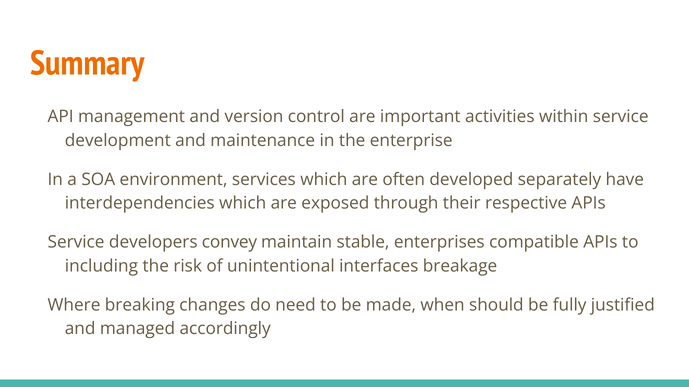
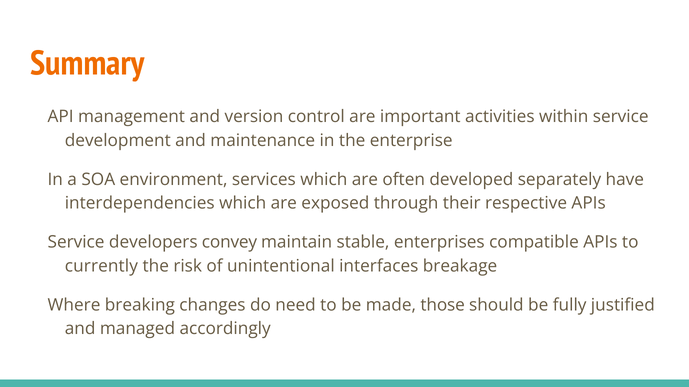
including: including -> currently
when: when -> those
